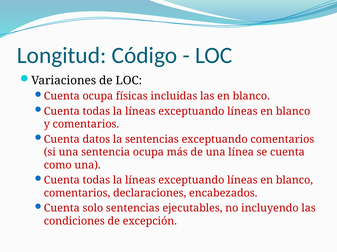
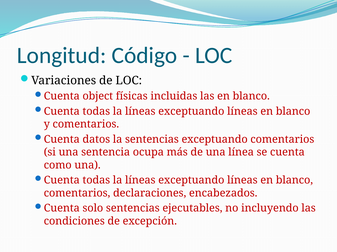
Cuenta ocupa: ocupa -> object
